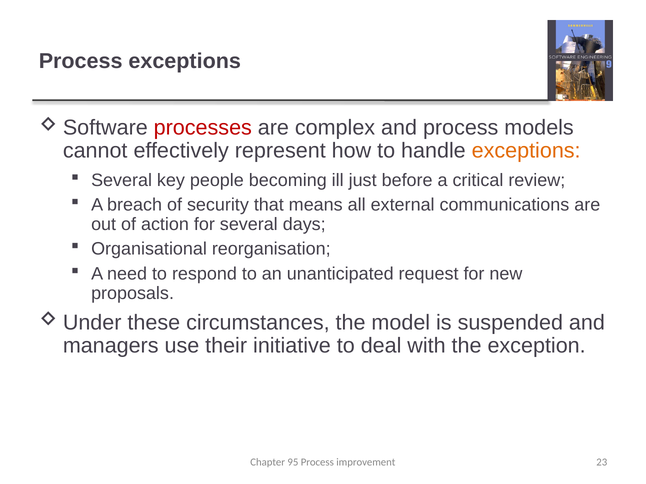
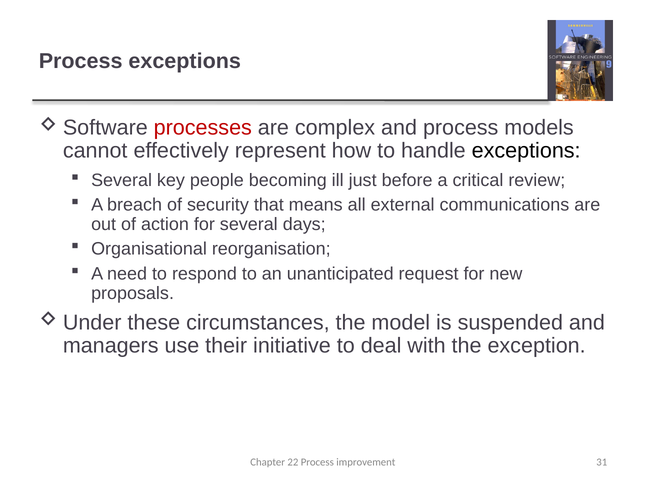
exceptions at (526, 151) colour: orange -> black
95: 95 -> 22
23: 23 -> 31
